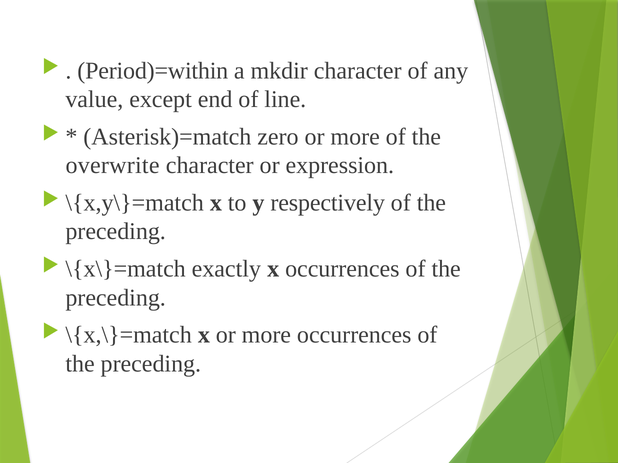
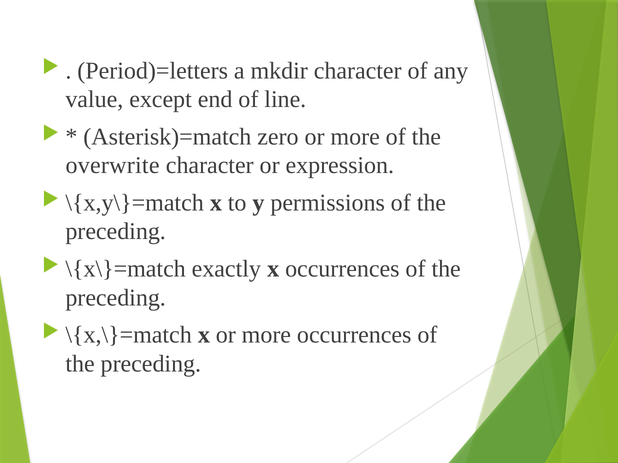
Period)=within: Period)=within -> Period)=letters
respectively: respectively -> permissions
